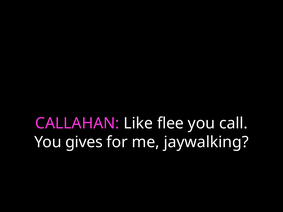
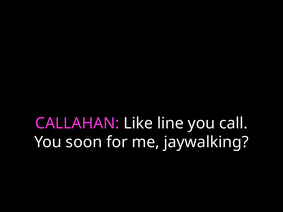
flee: flee -> line
gives: gives -> soon
